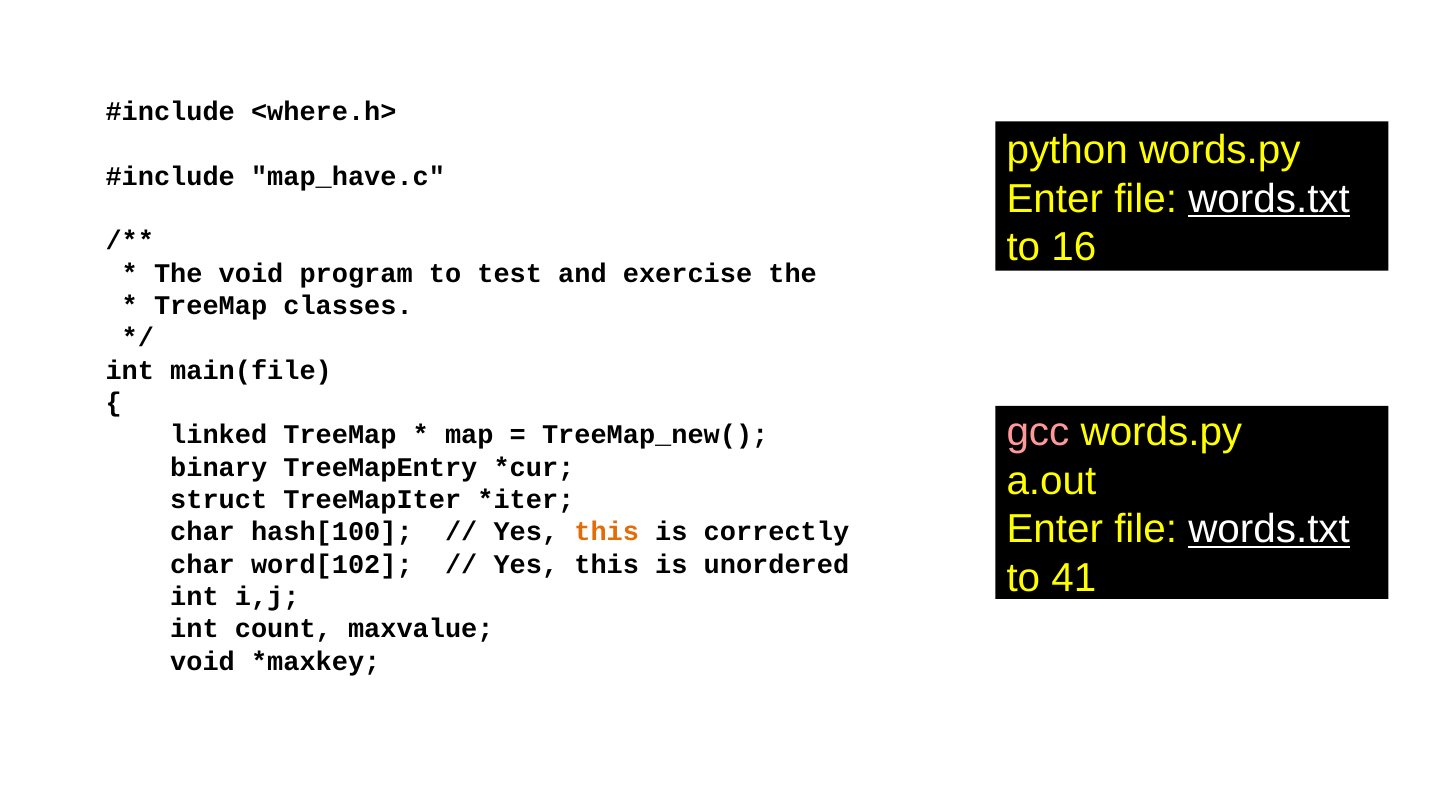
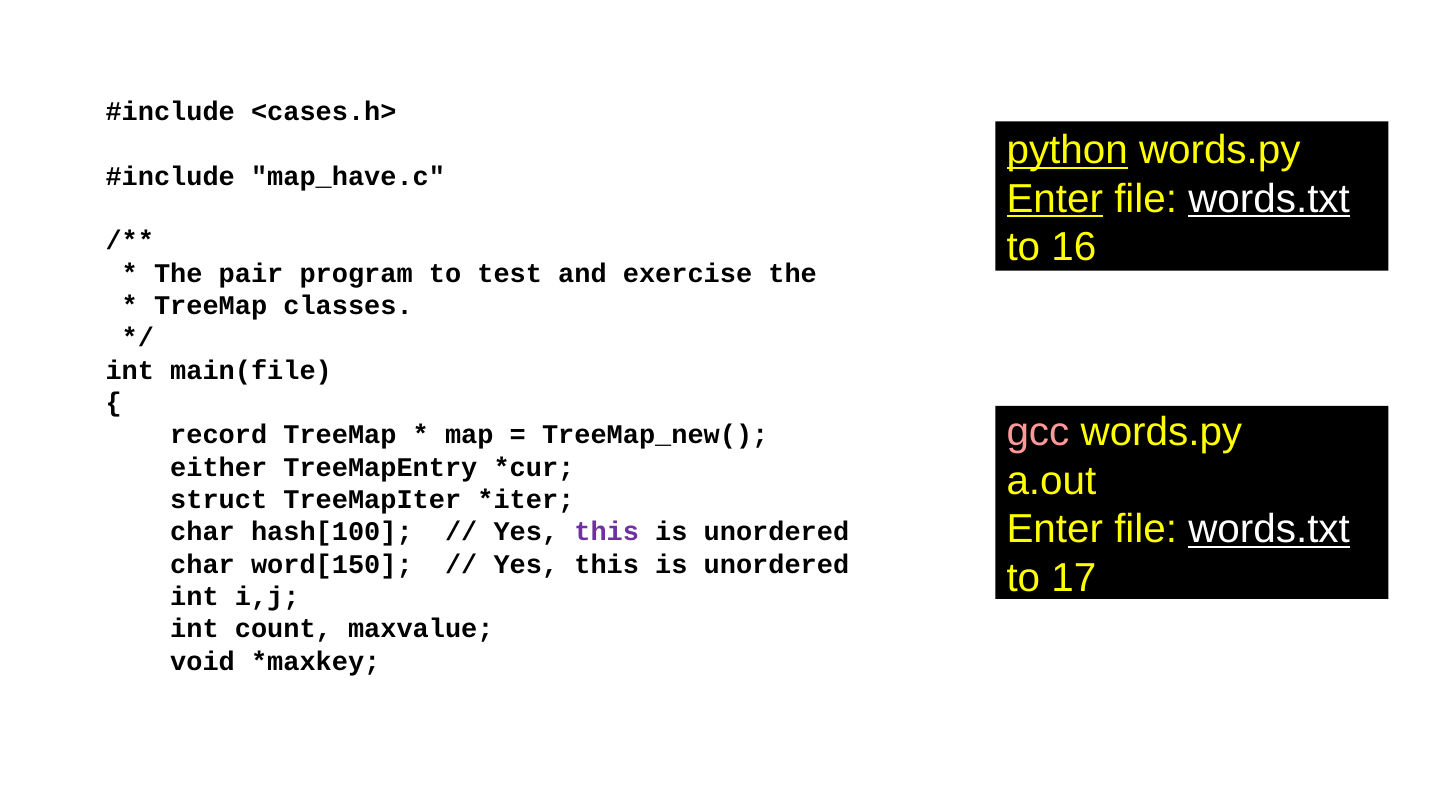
<where.h>: <where.h> -> <cases.h>
python underline: none -> present
Enter at (1055, 199) underline: none -> present
The void: void -> pair
linked: linked -> record
binary: binary -> either
this at (607, 532) colour: orange -> purple
correctly at (776, 532): correctly -> unordered
word[102: word[102 -> word[150
41: 41 -> 17
